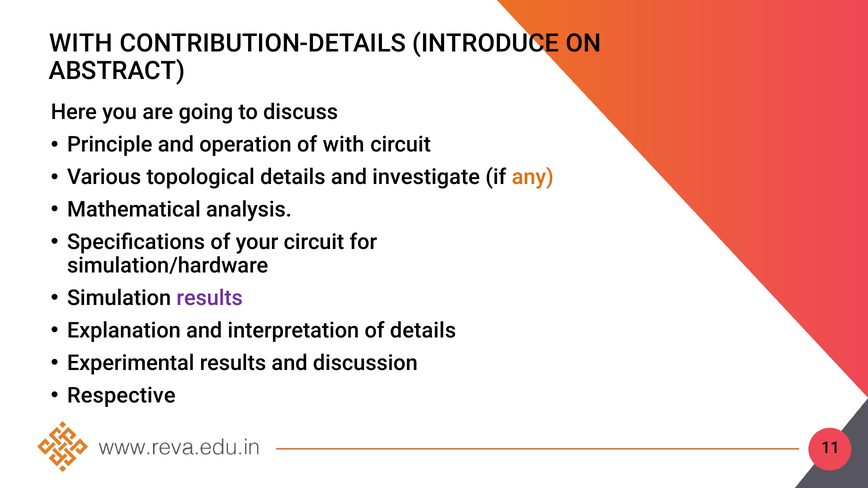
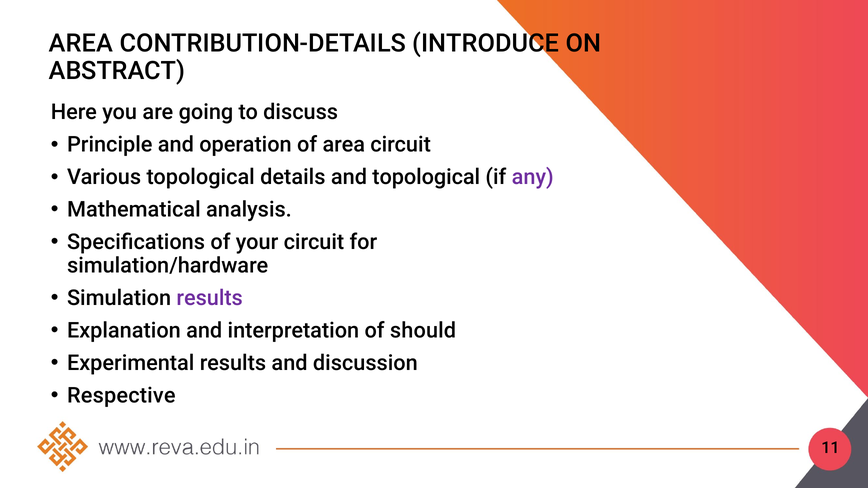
WITH at (81, 43): WITH -> AREA
of with: with -> area
and investigate: investigate -> topological
any colour: orange -> purple
of details: details -> should
